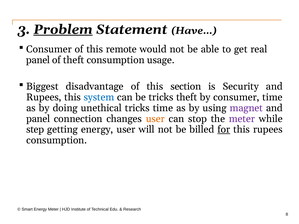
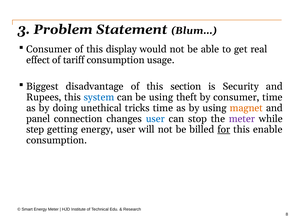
Problem underline: present -> none
Have…: Have… -> Blum…
remote: remote -> display
panel at (38, 60): panel -> effect
of theft: theft -> tariff
be tricks: tricks -> using
magnet colour: purple -> orange
user at (155, 119) colour: orange -> blue
this rupees: rupees -> enable
